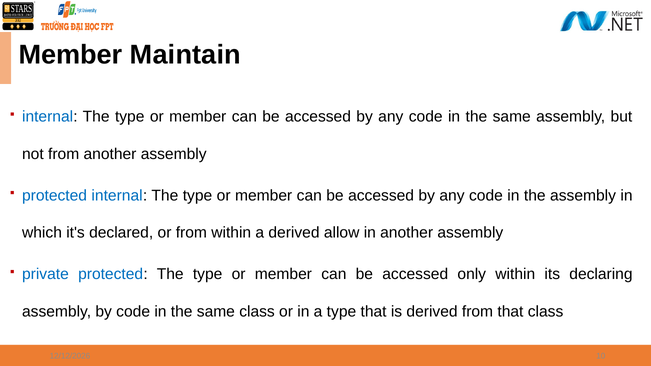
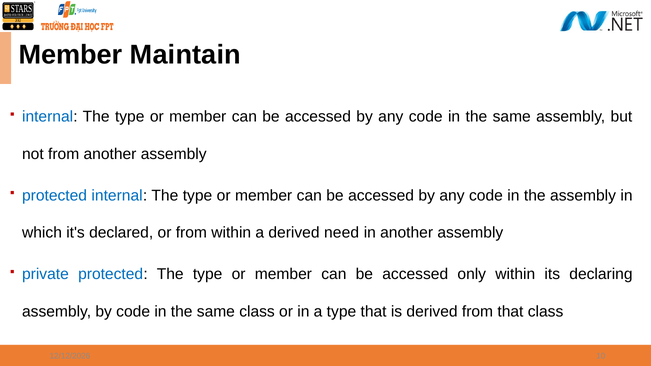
allow: allow -> need
